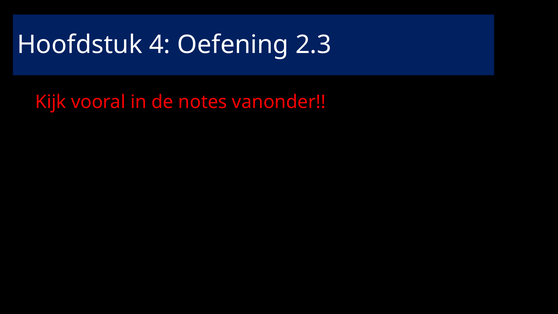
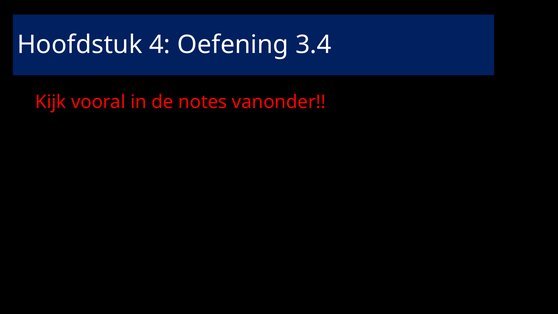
2.3: 2.3 -> 3.4
